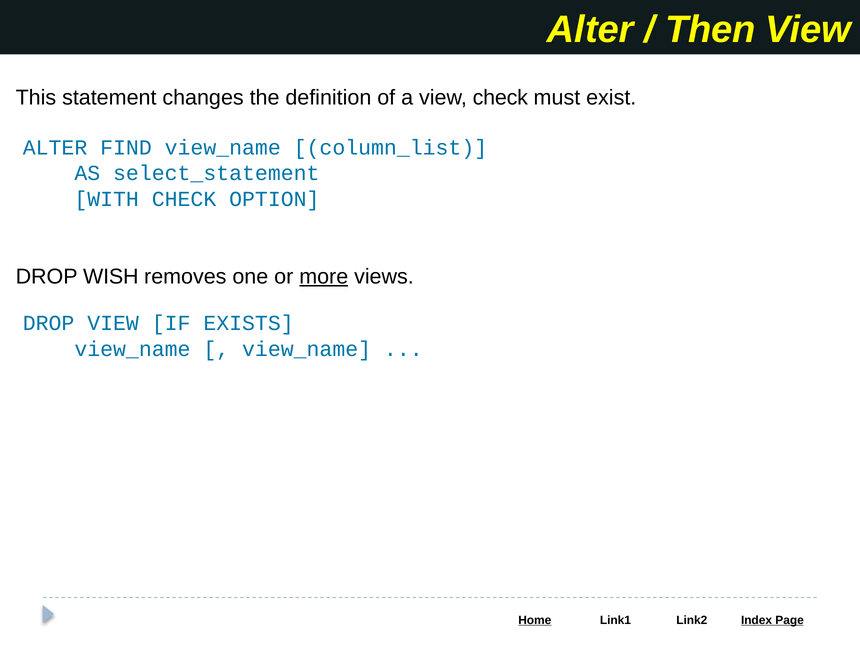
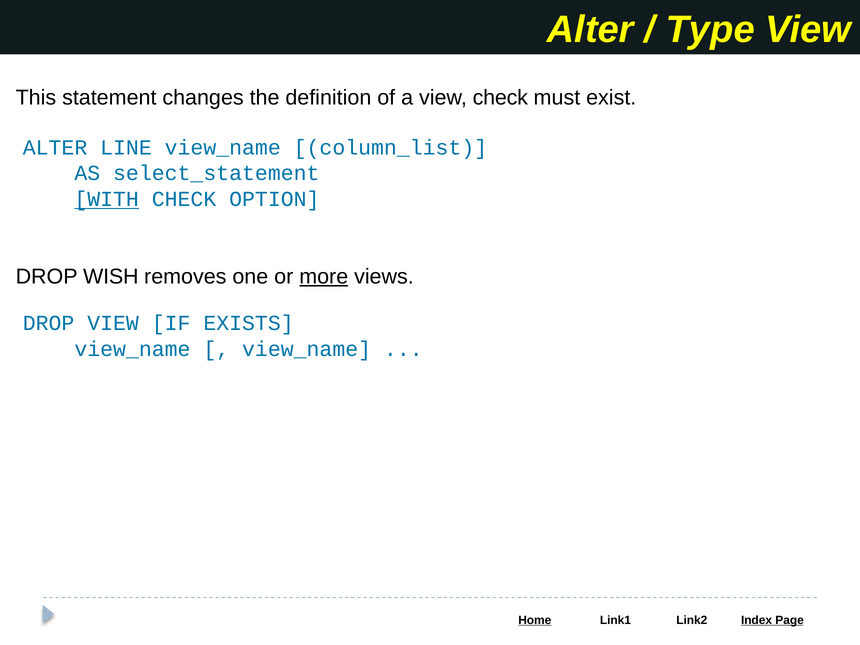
Then: Then -> Type
FIND: FIND -> LINE
WITH underline: none -> present
